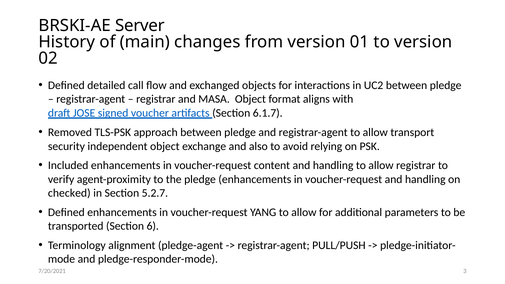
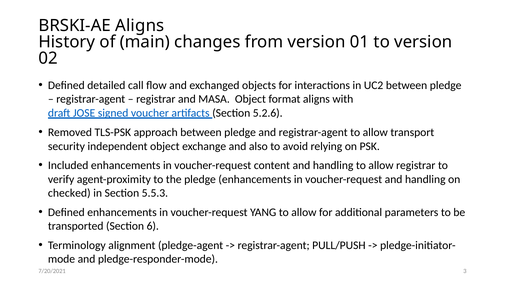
BRSKI-AE Server: Server -> Aligns
6.1.7: 6.1.7 -> 5.2.6
5.2.7: 5.2.7 -> 5.5.3
